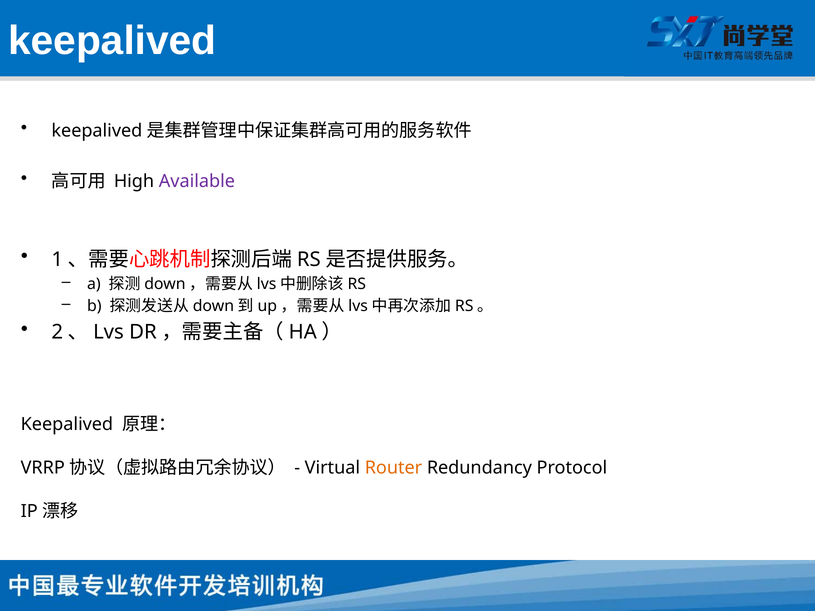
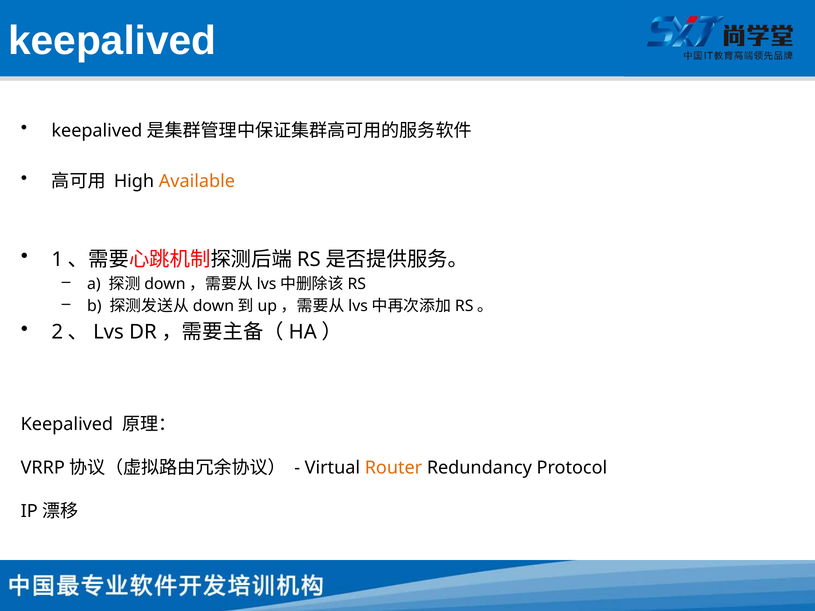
Available colour: purple -> orange
